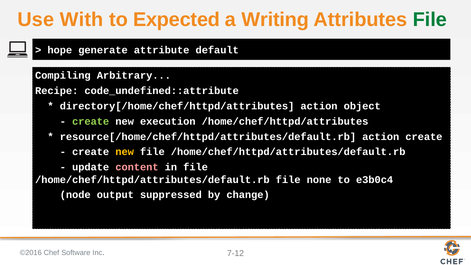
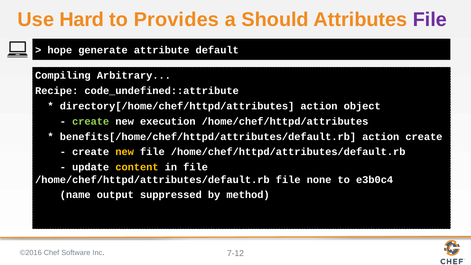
With: With -> Hard
Expected: Expected -> Provides
Writing: Writing -> Should
File at (430, 19) colour: green -> purple
resource[/home/chef/httpd/attributes/default.rb: resource[/home/chef/httpd/attributes/default.rb -> benefits[/home/chef/httpd/attributes/default.rb
content colour: pink -> yellow
node: node -> name
change: change -> method
